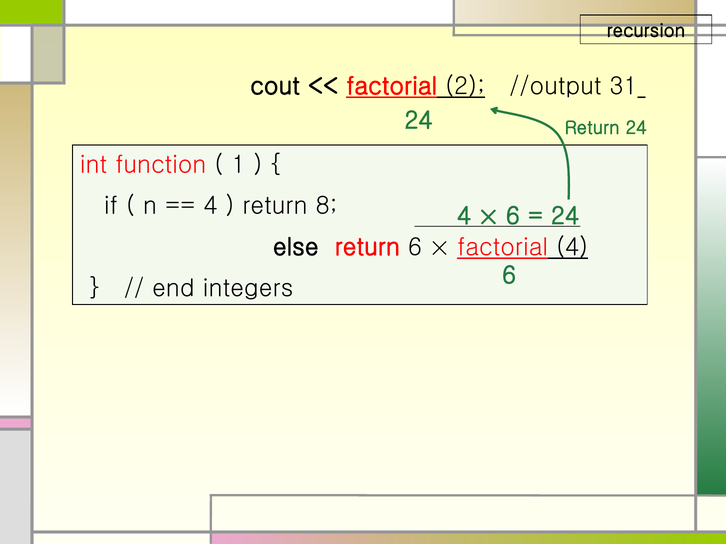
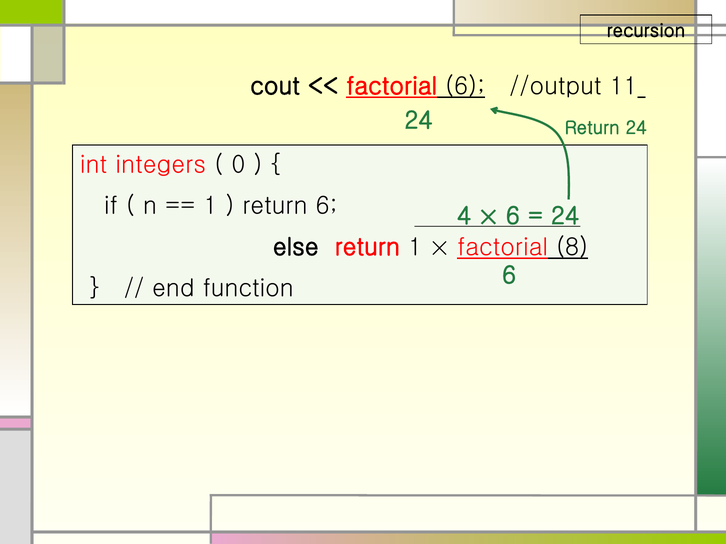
factorial 2: 2 -> 6
31: 31 -> 11
function: function -> integers
1: 1 -> 0
4 at (210, 206): 4 -> 1
return 8: 8 -> 6
return 6: 6 -> 1
factorial 4: 4 -> 8
integers: integers -> function
